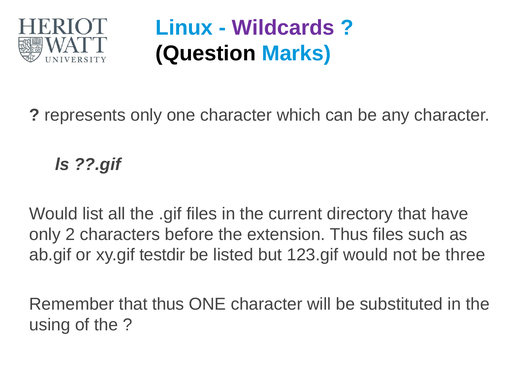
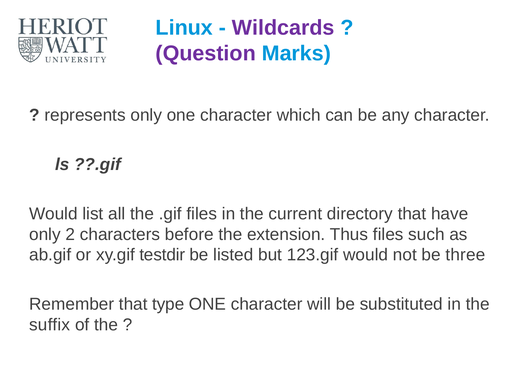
Question colour: black -> purple
that thus: thus -> type
using: using -> suffix
